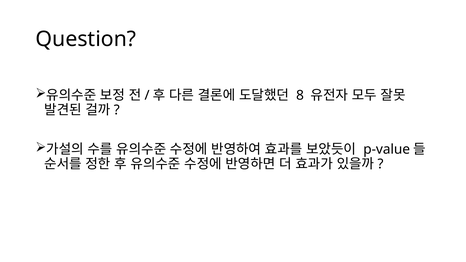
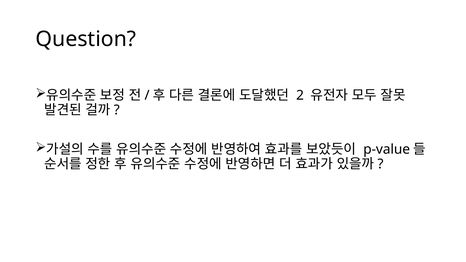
8: 8 -> 2
